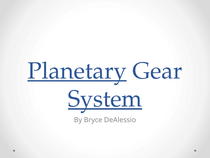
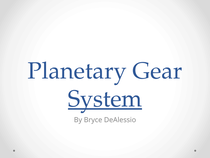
Planetary underline: present -> none
